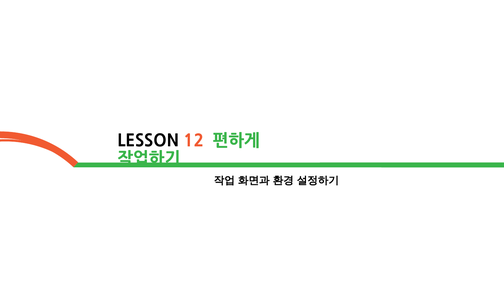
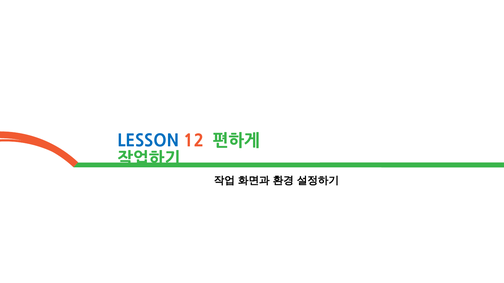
LESSON colour: black -> blue
